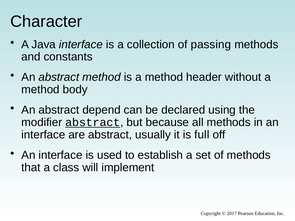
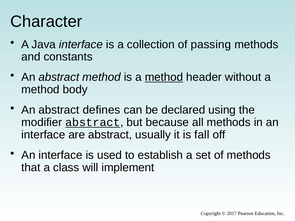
method at (164, 77) underline: none -> present
depend: depend -> defines
full: full -> fall
